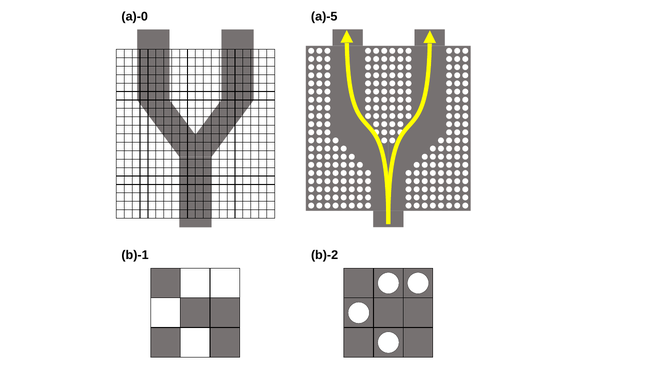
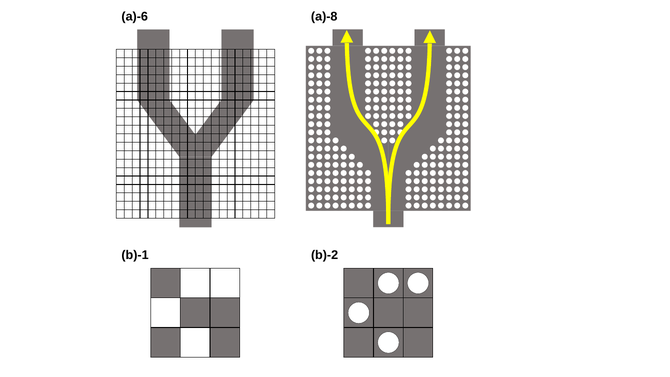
a)-0: a)-0 -> a)-6
a)-5: a)-5 -> a)-8
